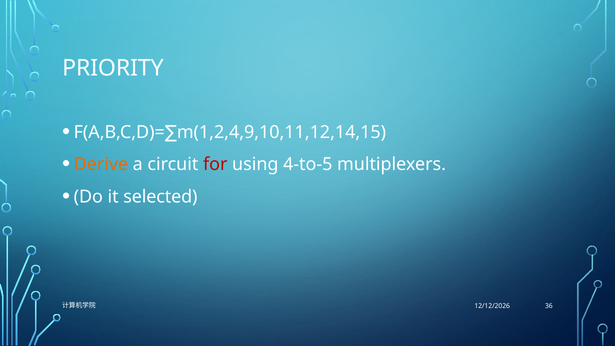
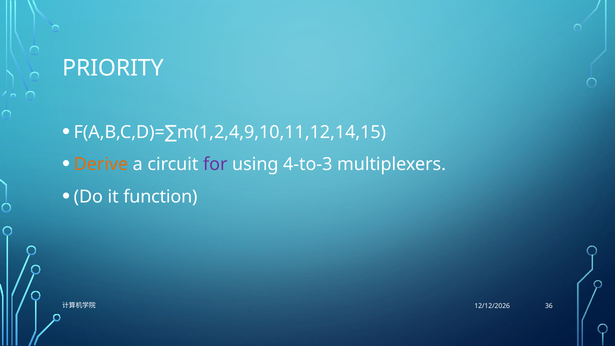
for colour: red -> purple
4-to-5: 4-to-5 -> 4-to-3
selected: selected -> function
